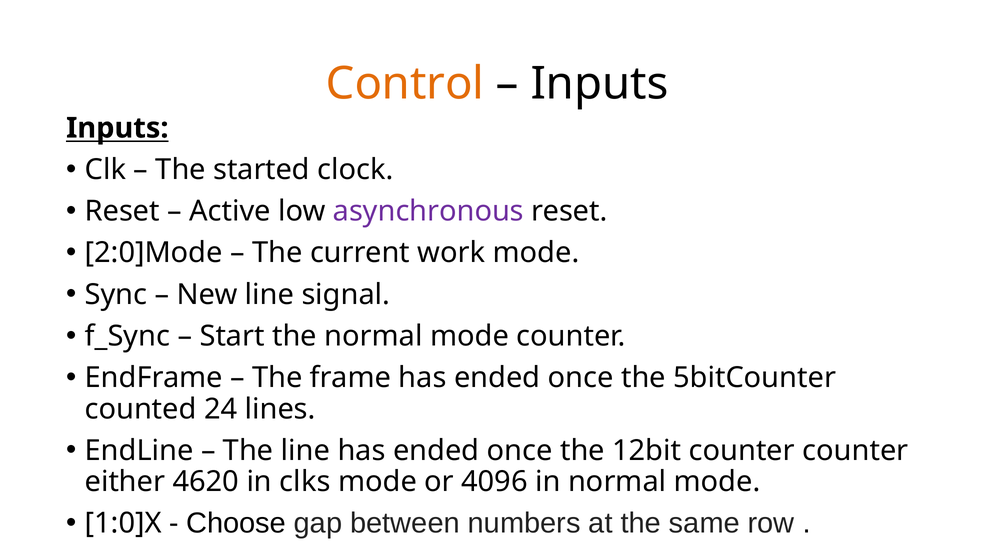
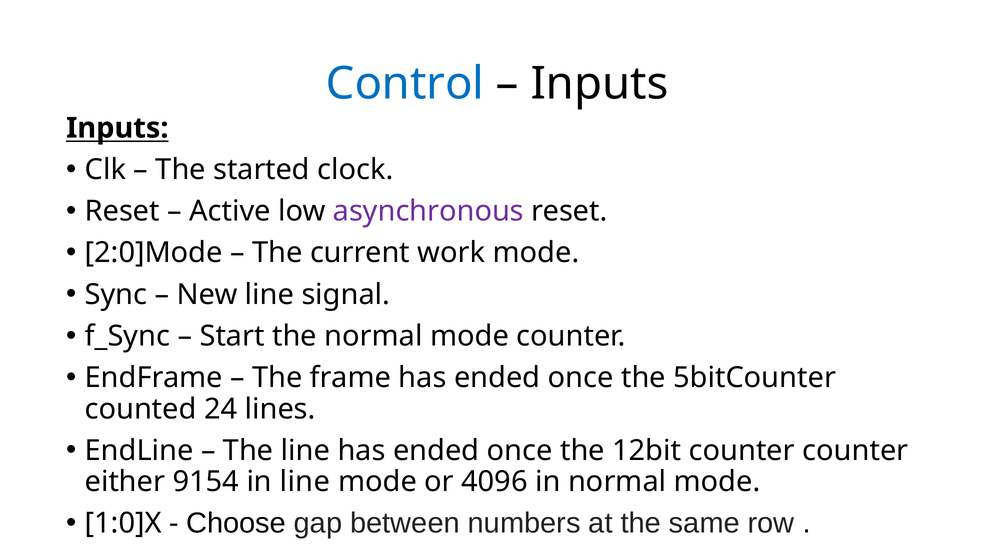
Control colour: orange -> blue
4620: 4620 -> 9154
in clks: clks -> line
